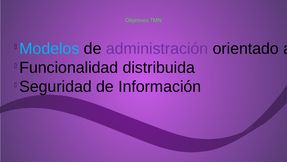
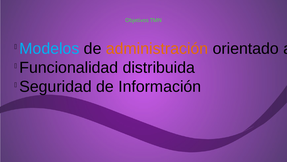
administración colour: purple -> orange
